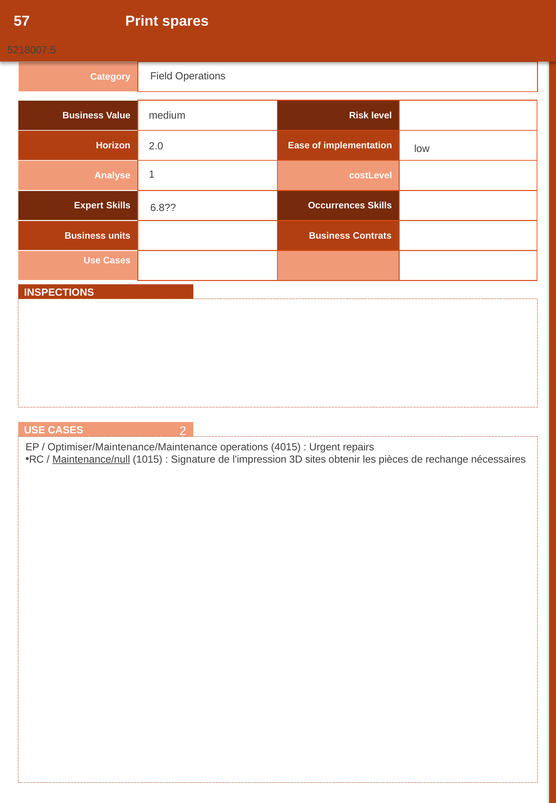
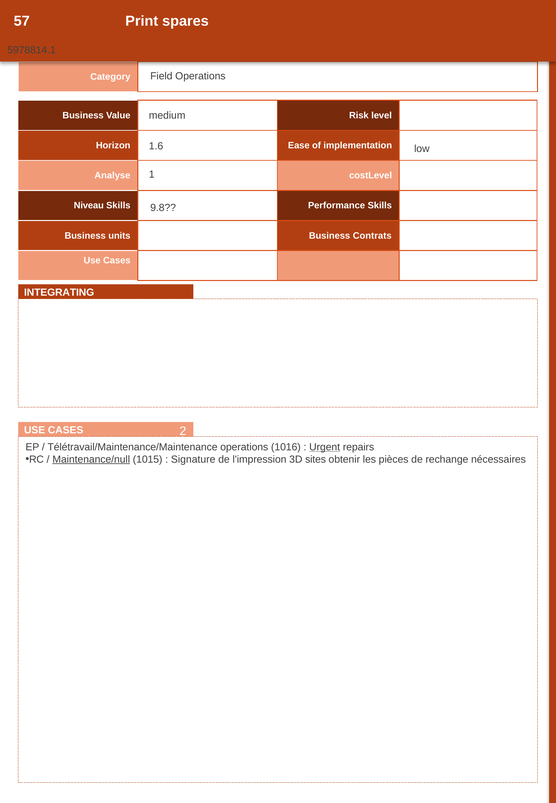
5218007.5: 5218007.5 -> 5978814.1
2.0: 2.0 -> 1.6
Expert: Expert -> Niveau
Occurrences: Occurrences -> Performance
6.8: 6.8 -> 9.8
INSPECTIONS: INSPECTIONS -> INTEGRATING
Optimiser/Maintenance/Maintenance: Optimiser/Maintenance/Maintenance -> Télétravail/Maintenance/Maintenance
4015: 4015 -> 1016
Urgent underline: none -> present
